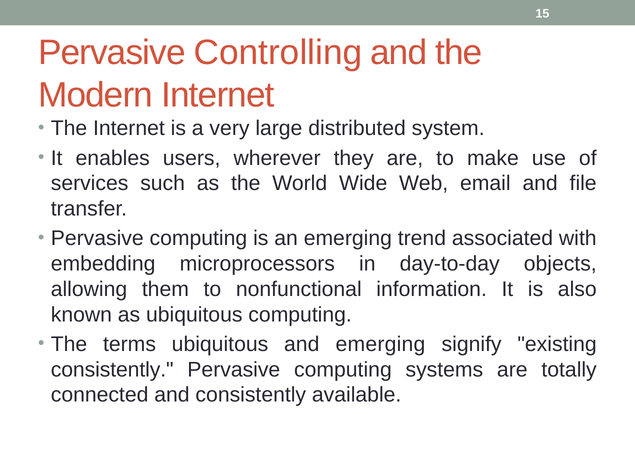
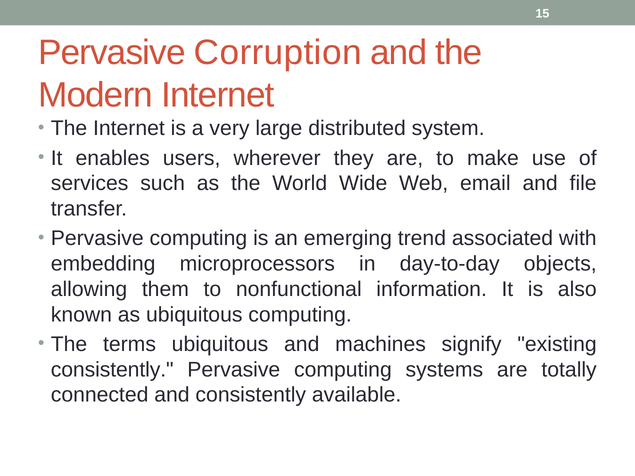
Controlling: Controlling -> Corruption
and emerging: emerging -> machines
